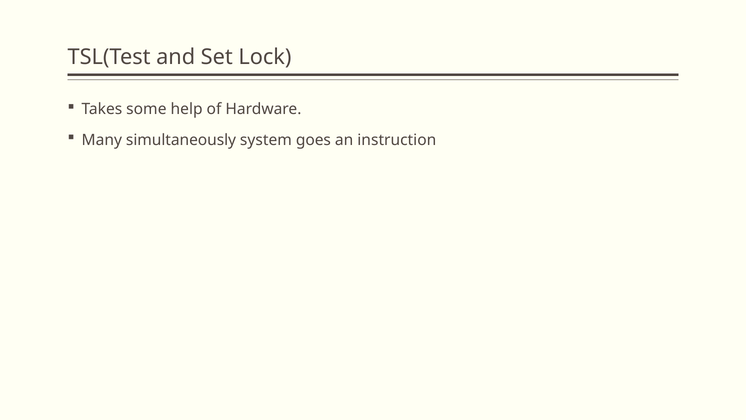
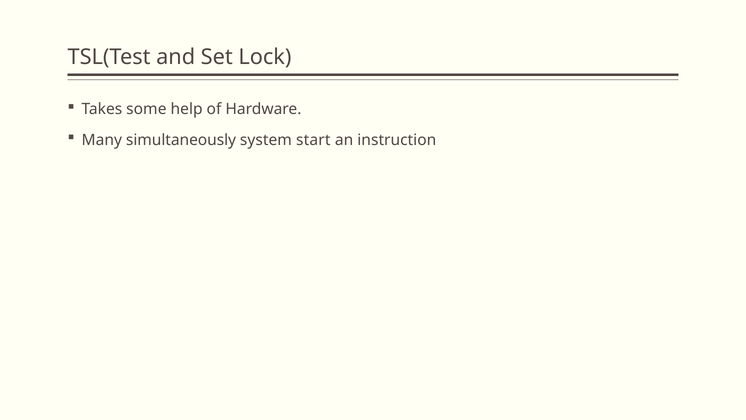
goes: goes -> start
